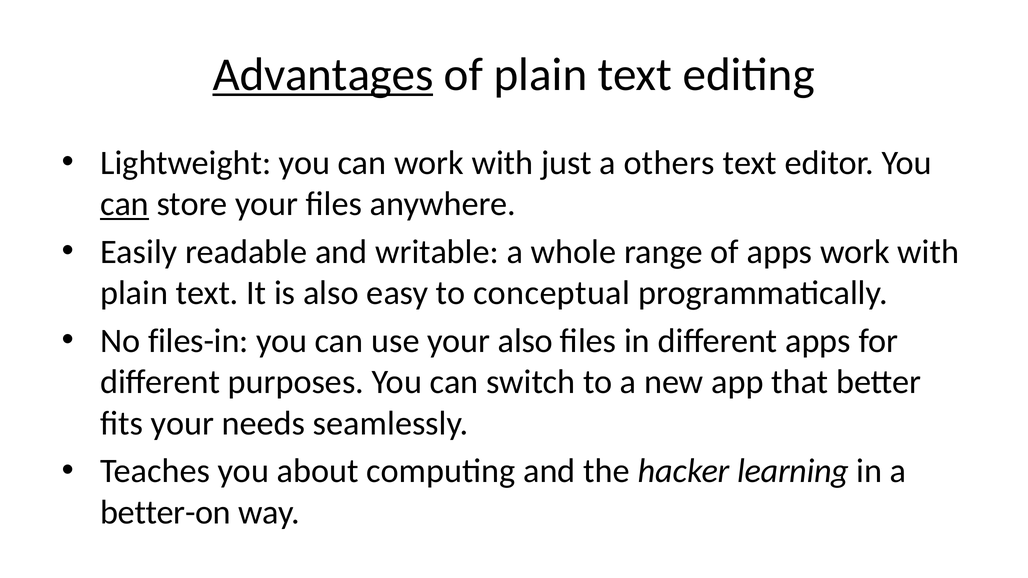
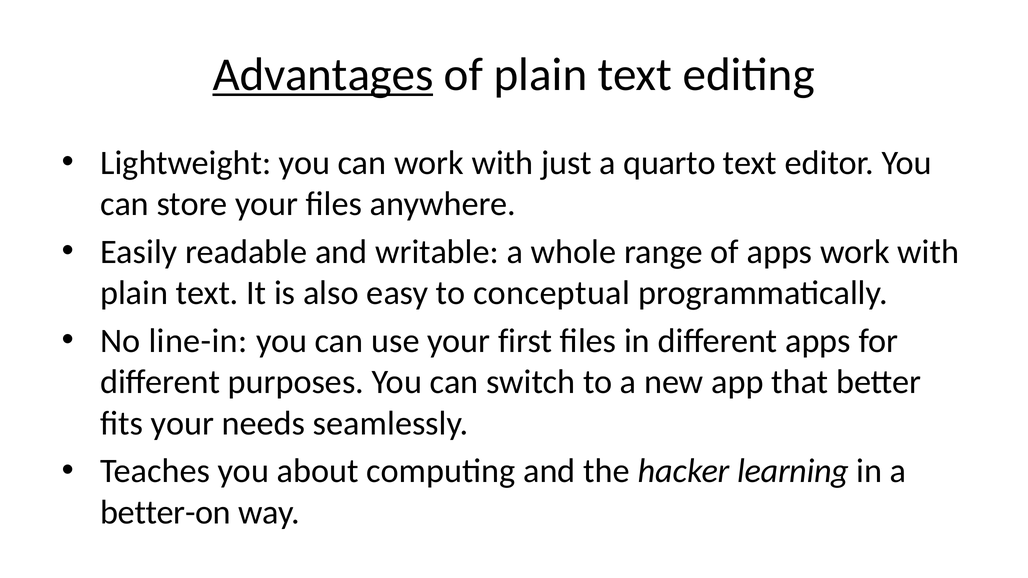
others: others -> quarto
can at (125, 204) underline: present -> none
files-in: files-in -> line-in
your also: also -> first
